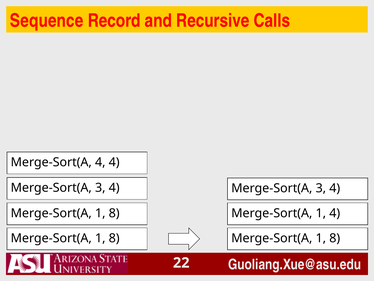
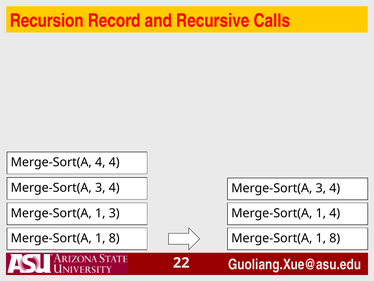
Sequence: Sequence -> Recursion
8 at (114, 213): 8 -> 3
